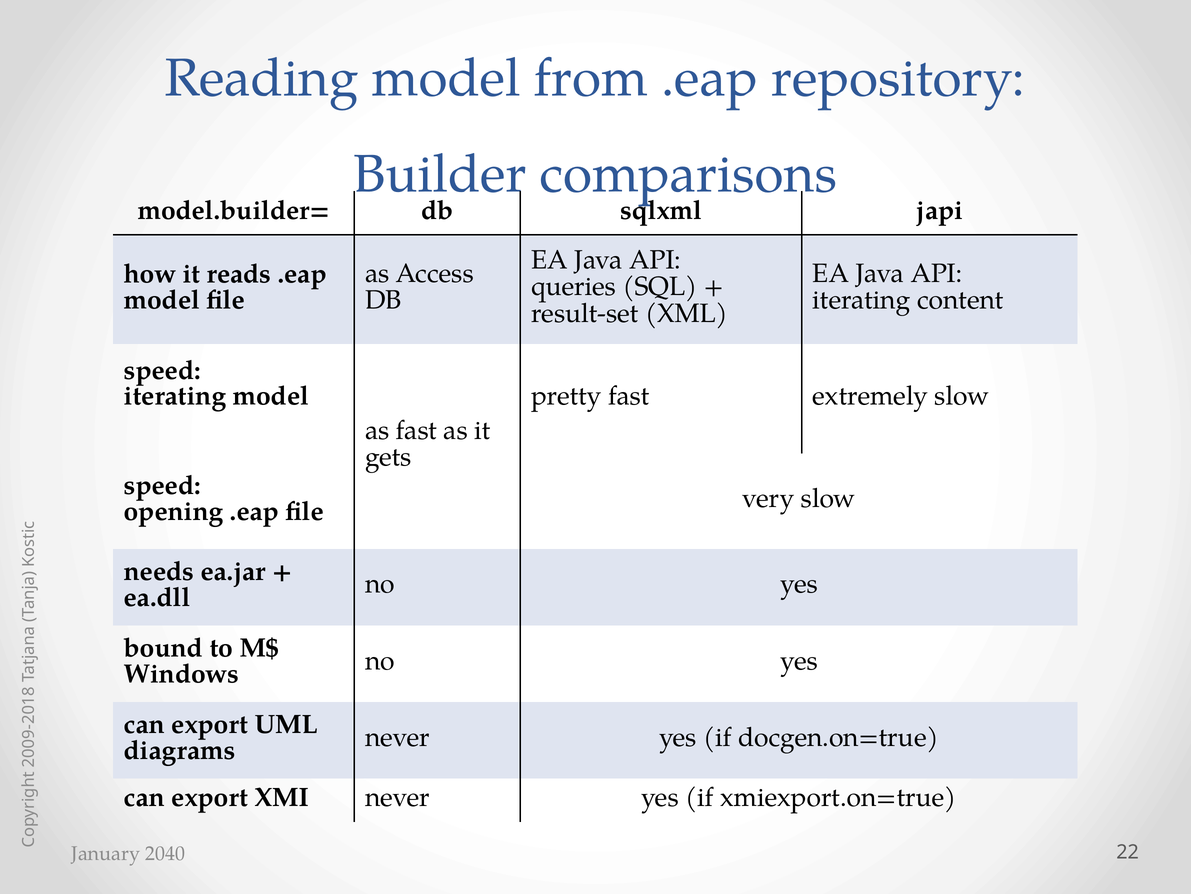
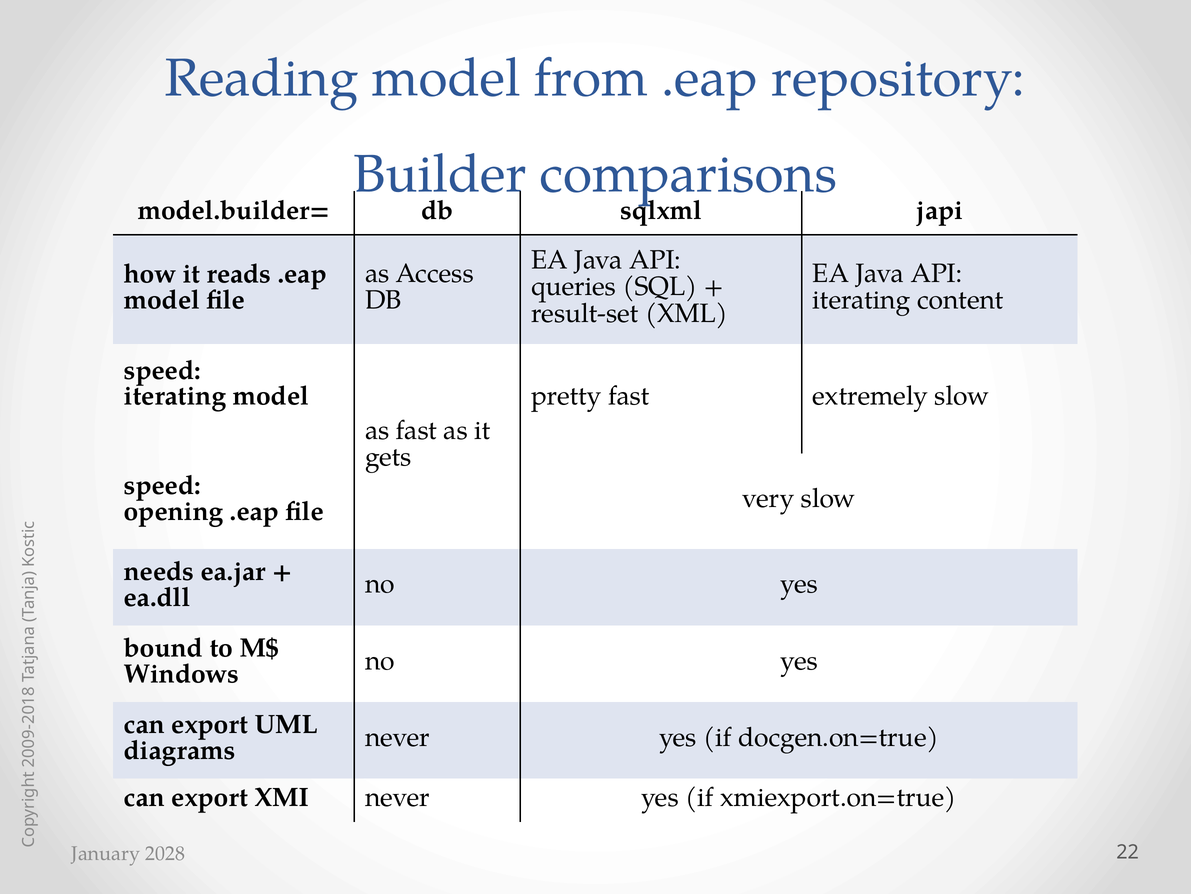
2040: 2040 -> 2028
